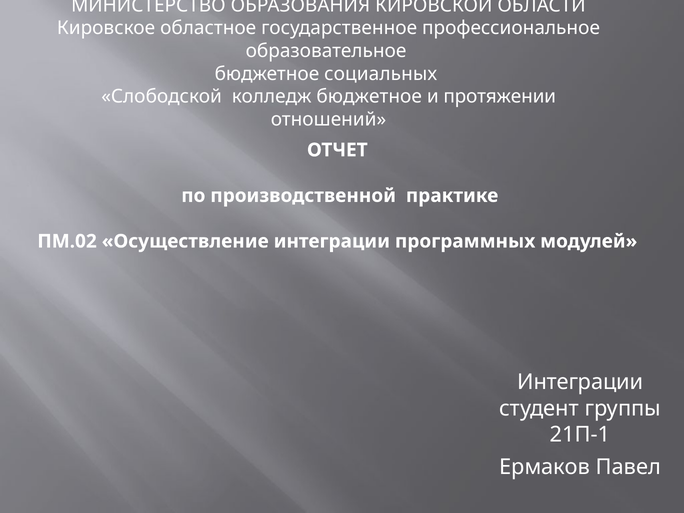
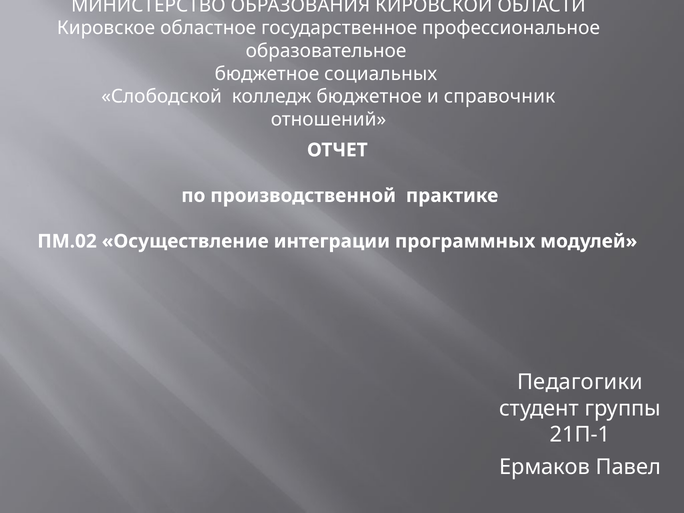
протяжении: протяжении -> справочник
Интеграции at (580, 382): Интеграции -> Педагогики
